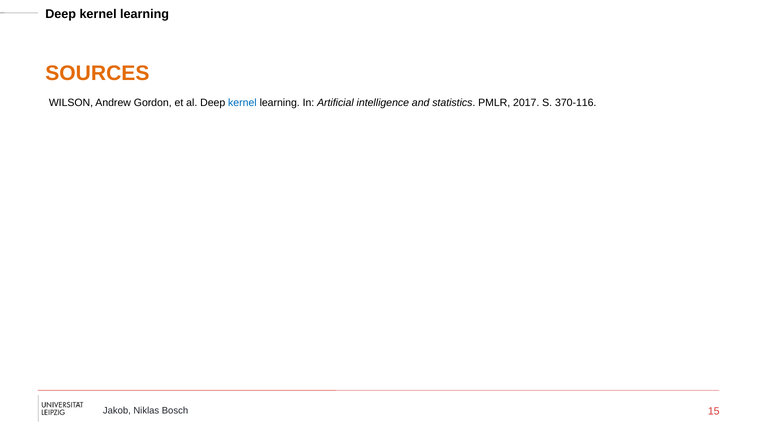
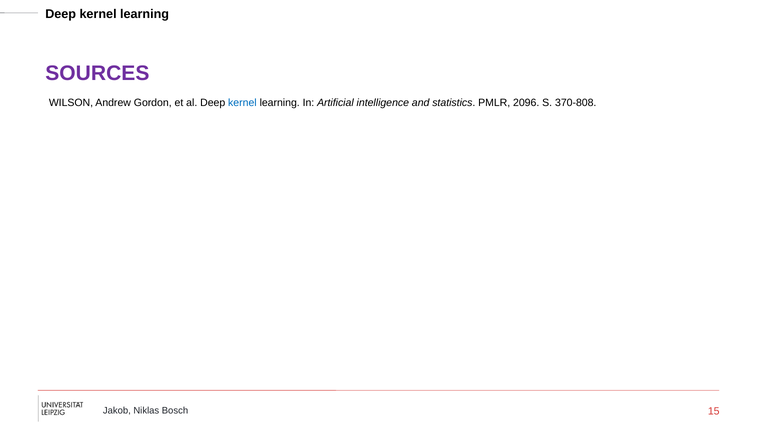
SOURCES colour: orange -> purple
2017: 2017 -> 2096
370-116: 370-116 -> 370-808
